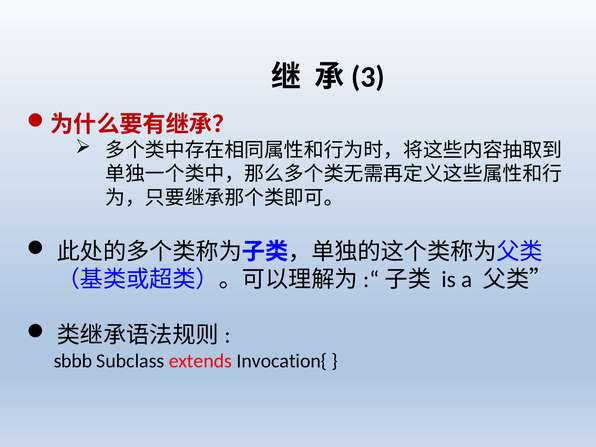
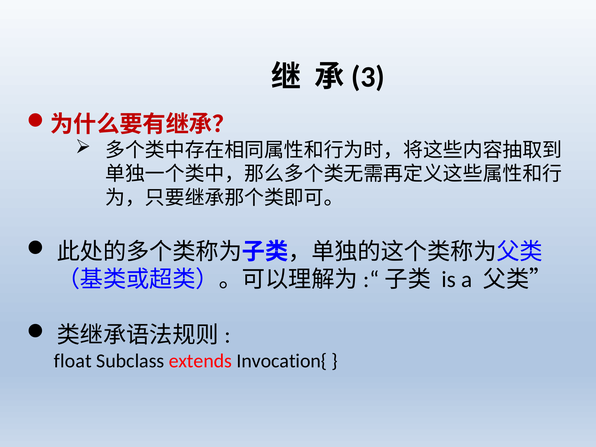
sbbb: sbbb -> float
